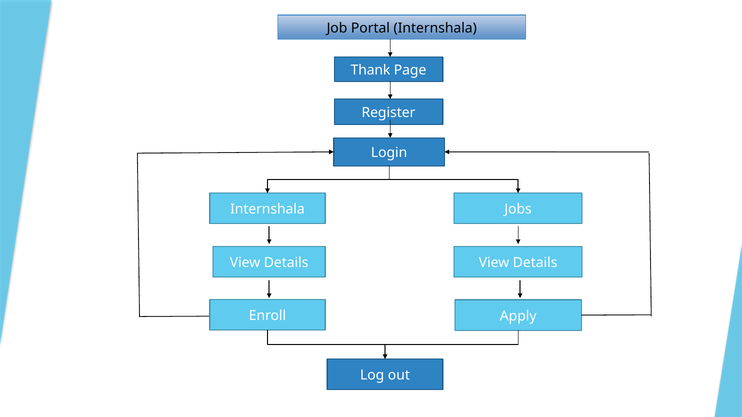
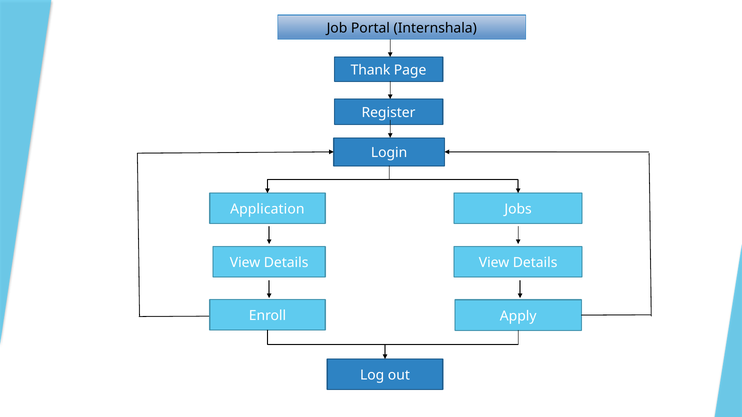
Internshala at (267, 210): Internshala -> Application
